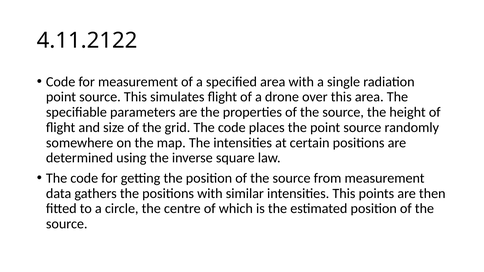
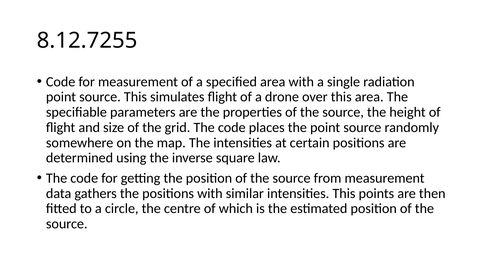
4.11.2122: 4.11.2122 -> 8.12.7255
